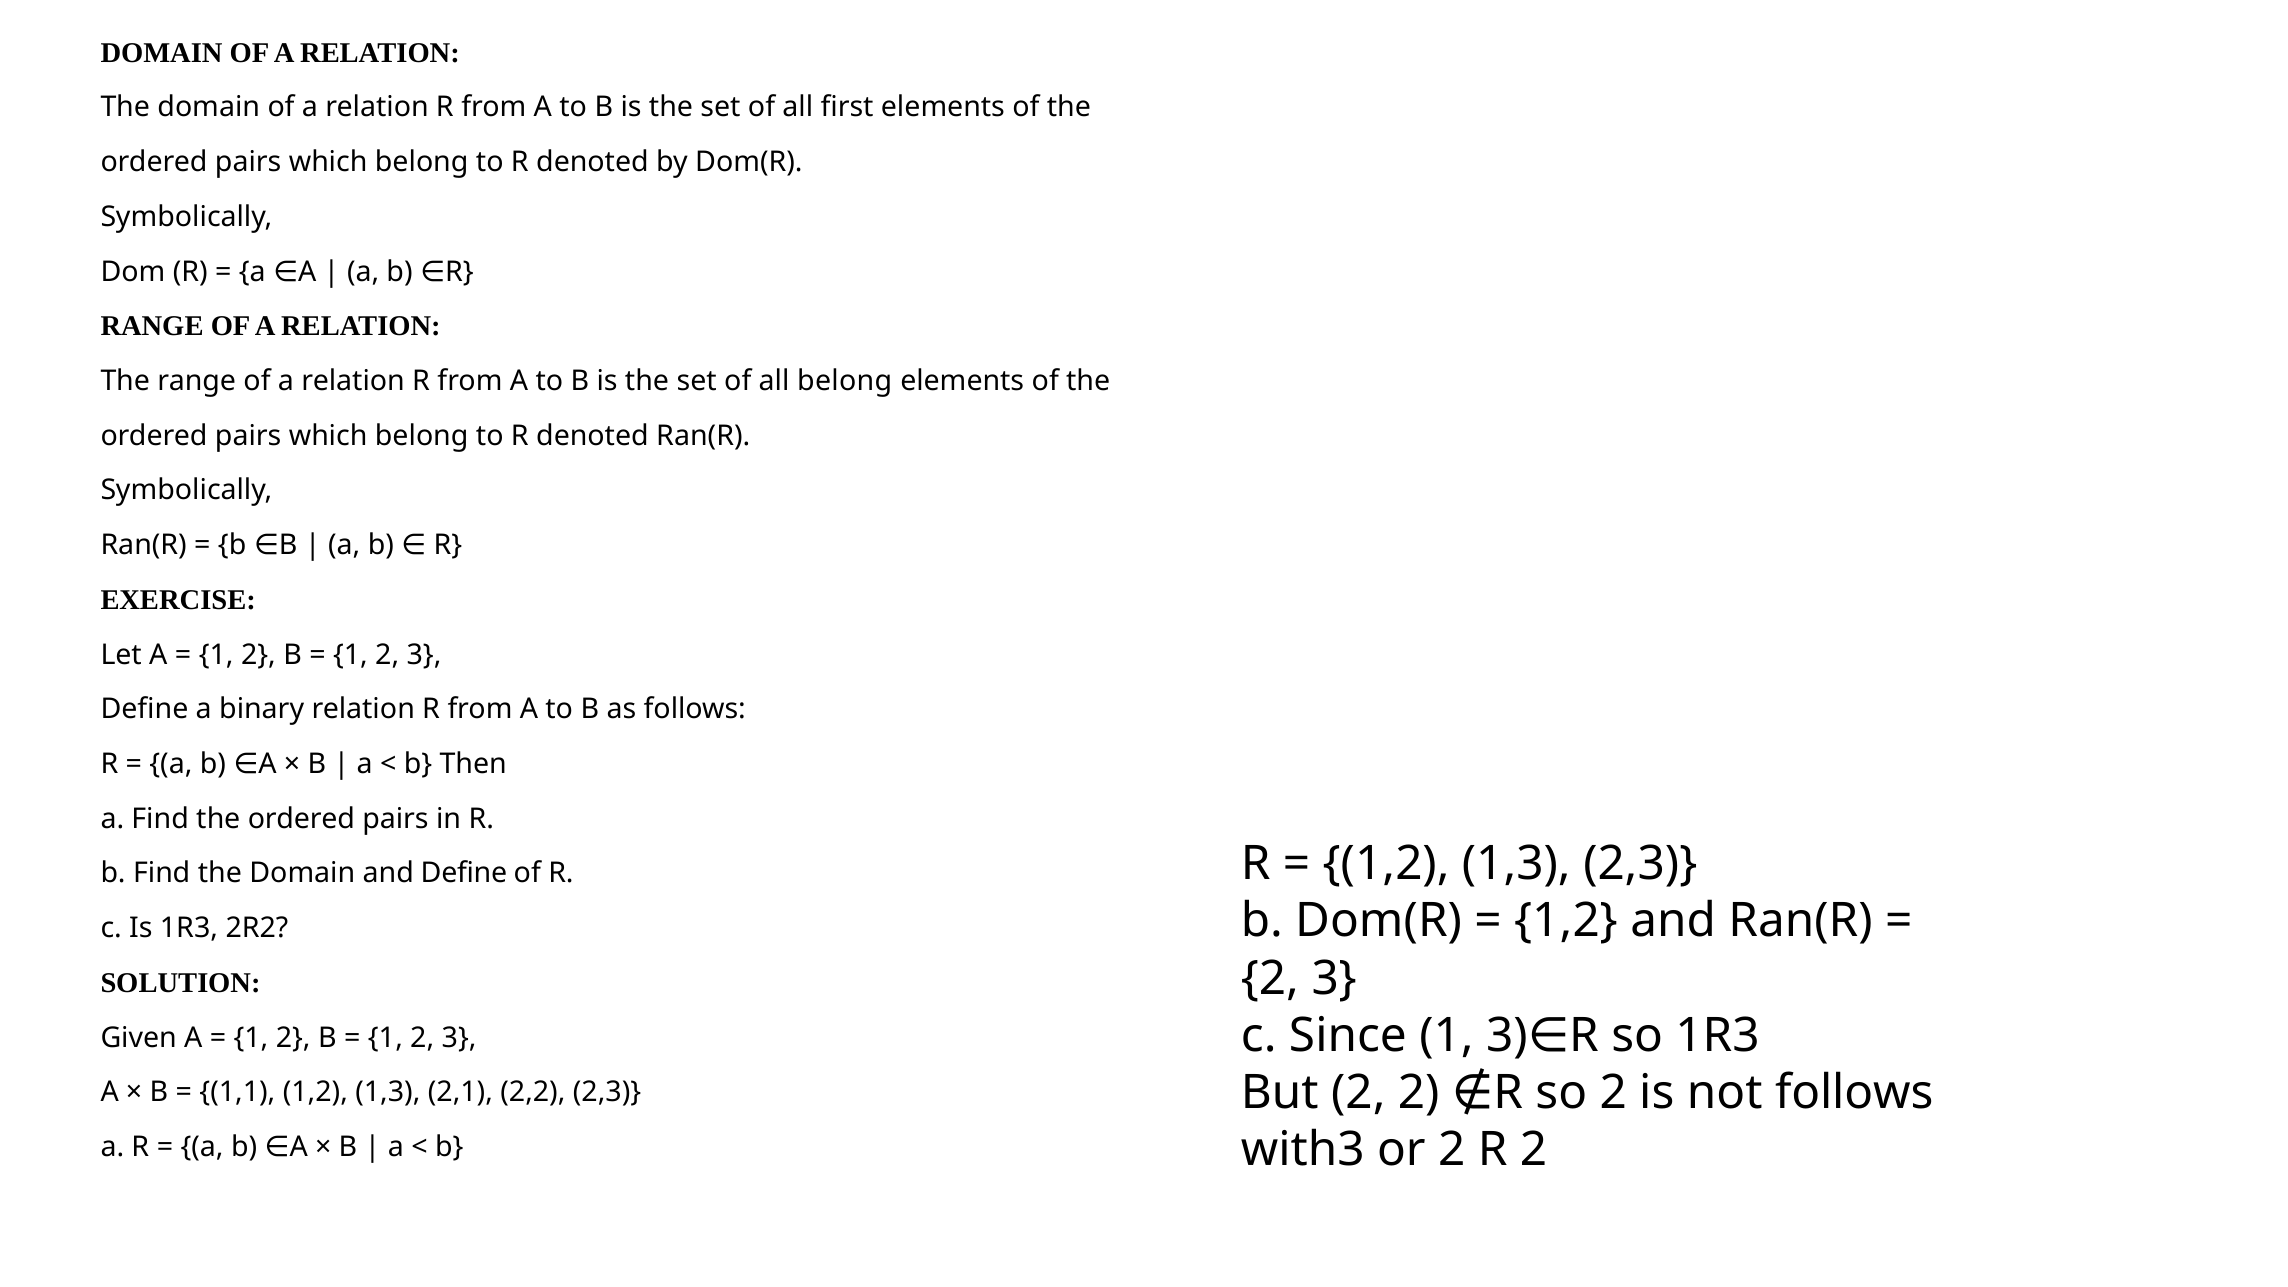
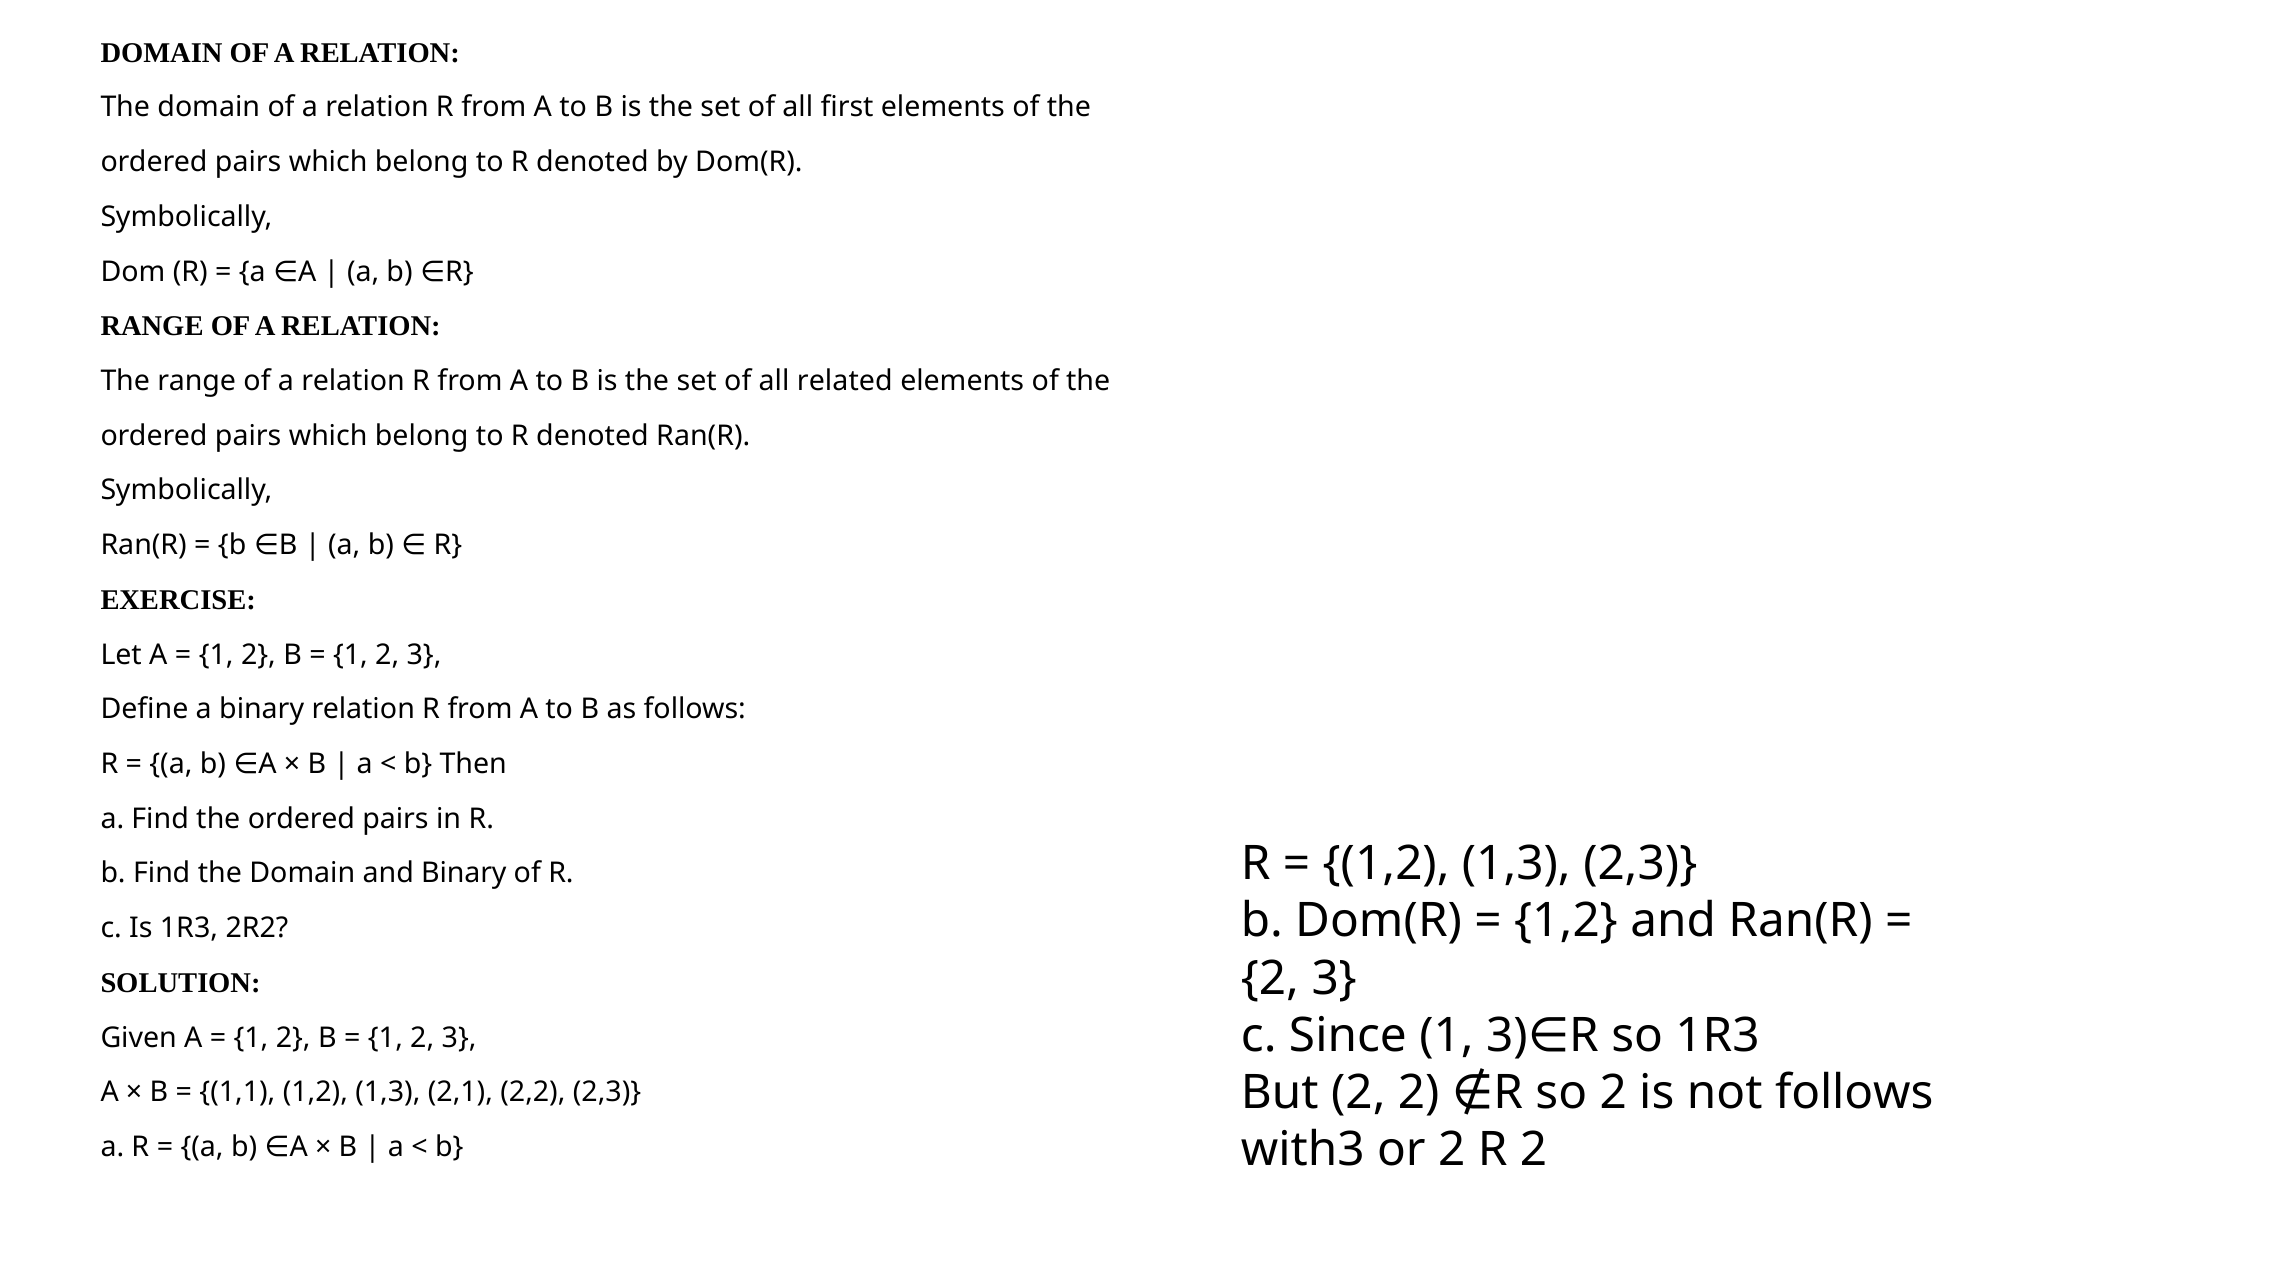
all belong: belong -> related
and Define: Define -> Binary
